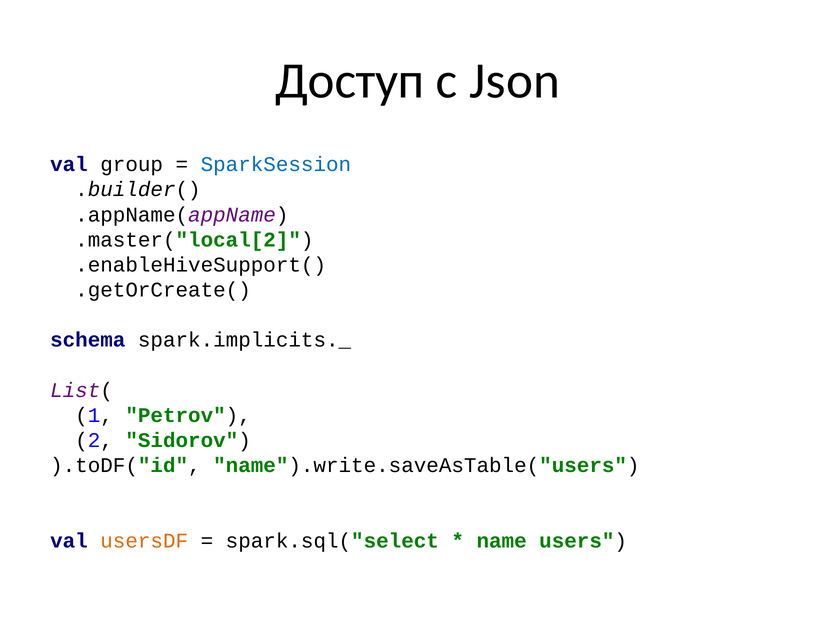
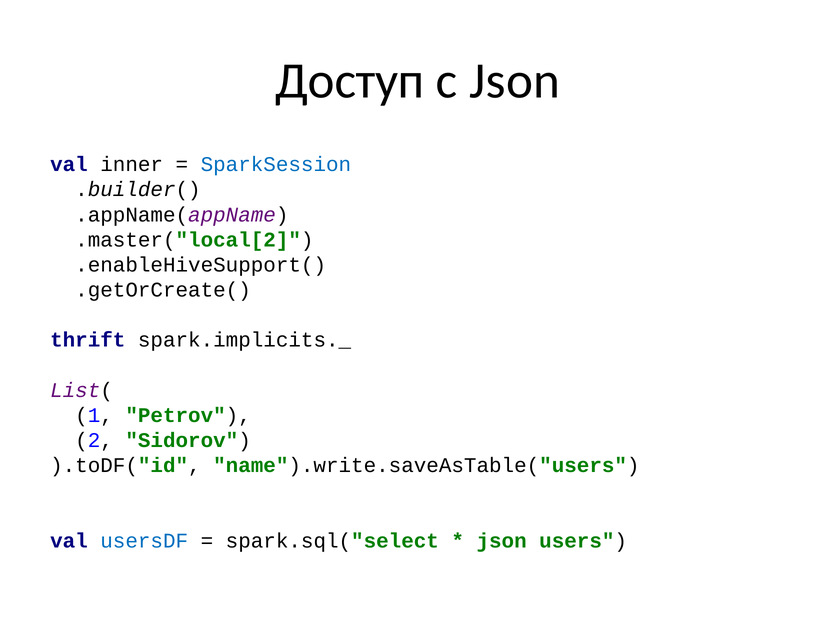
group: group -> inner
schema: schema -> thrift
usersDF colour: orange -> blue
name at (502, 541): name -> json
